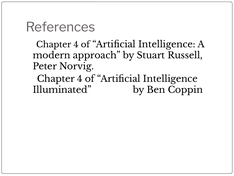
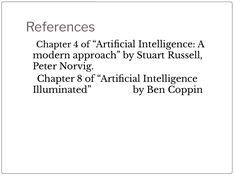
4 at (80, 79): 4 -> 8
